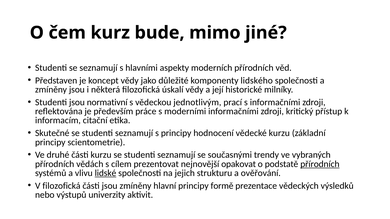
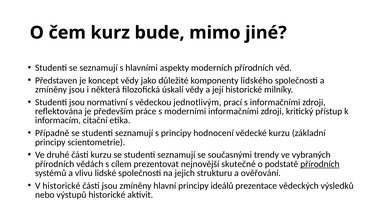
Skutečné: Skutečné -> Případně
opakovat: opakovat -> skutečné
lidské underline: present -> none
V filozofická: filozofická -> historické
formě: formě -> ideálů
výstupů univerzity: univerzity -> historické
